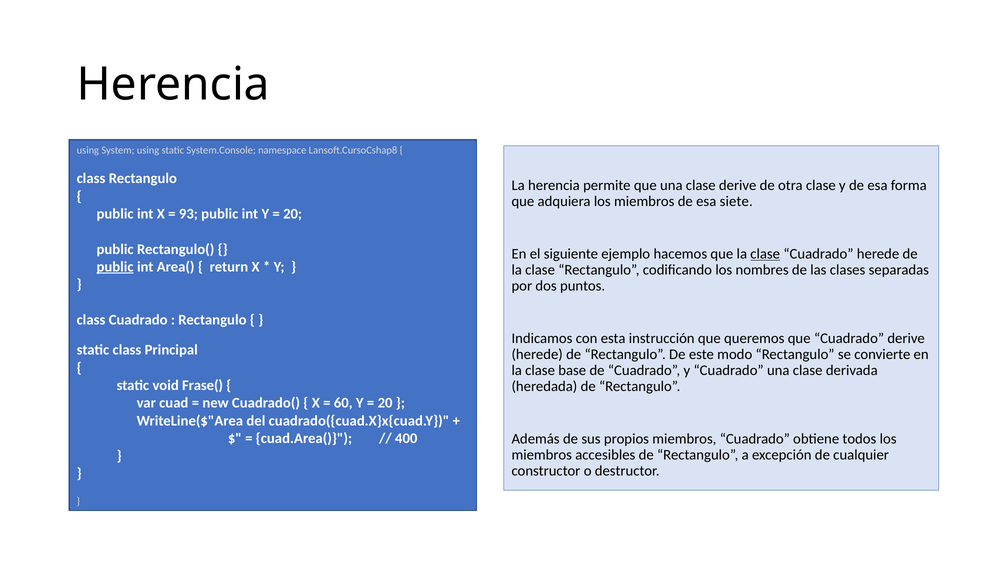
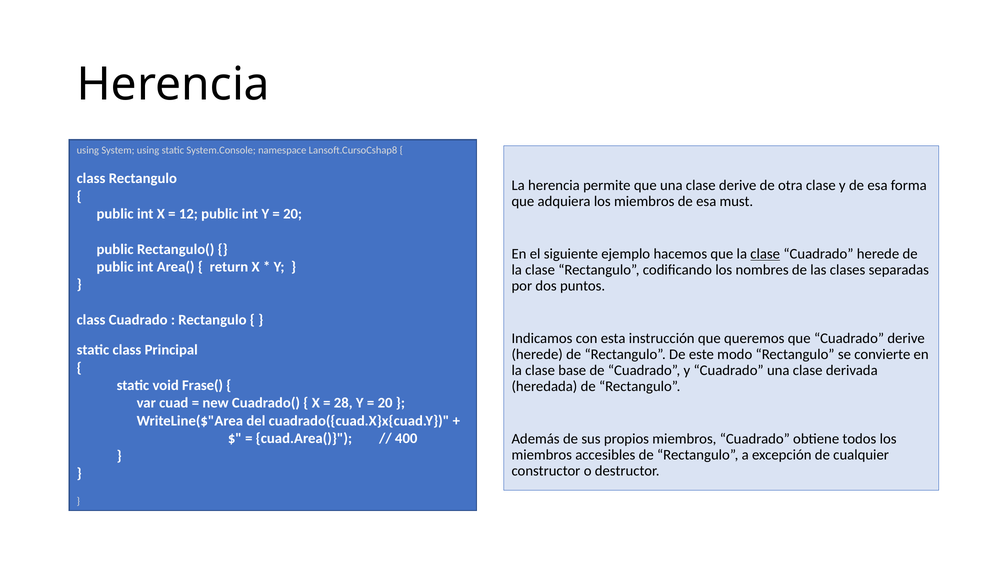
siete: siete -> must
93: 93 -> 12
public at (115, 267) underline: present -> none
60: 60 -> 28
